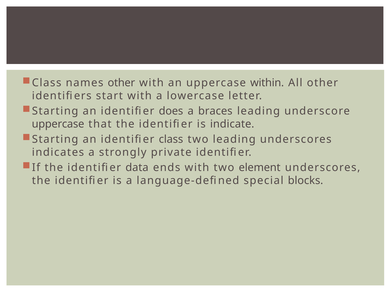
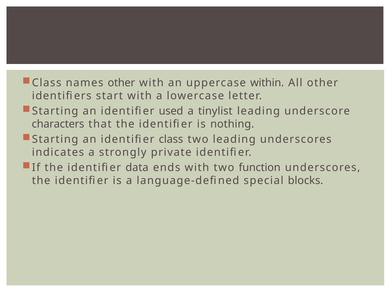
does: does -> used
braces: braces -> tinylist
uppercase at (58, 124): uppercase -> characters
indicate: indicate -> nothing
element: element -> function
